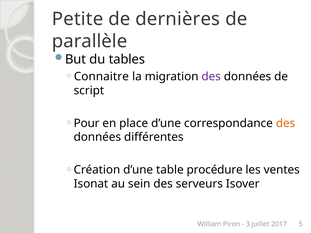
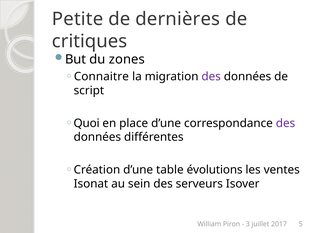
parallèle: parallèle -> critiques
tables: tables -> zones
Pour: Pour -> Quoi
des at (286, 123) colour: orange -> purple
procédure: procédure -> évolutions
